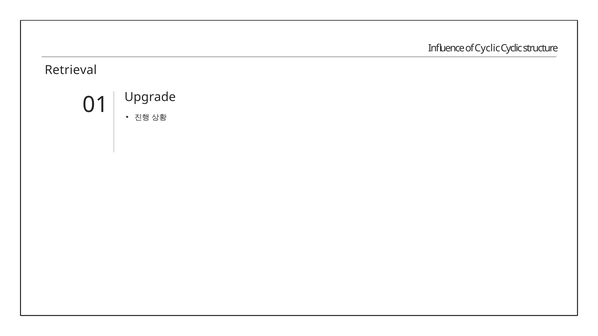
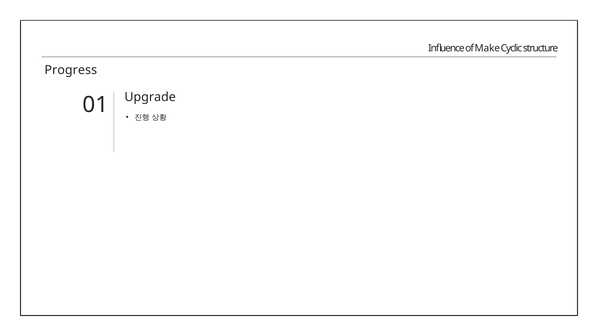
of Cyclic: Cyclic -> Make
Retrieval: Retrieval -> Progress
